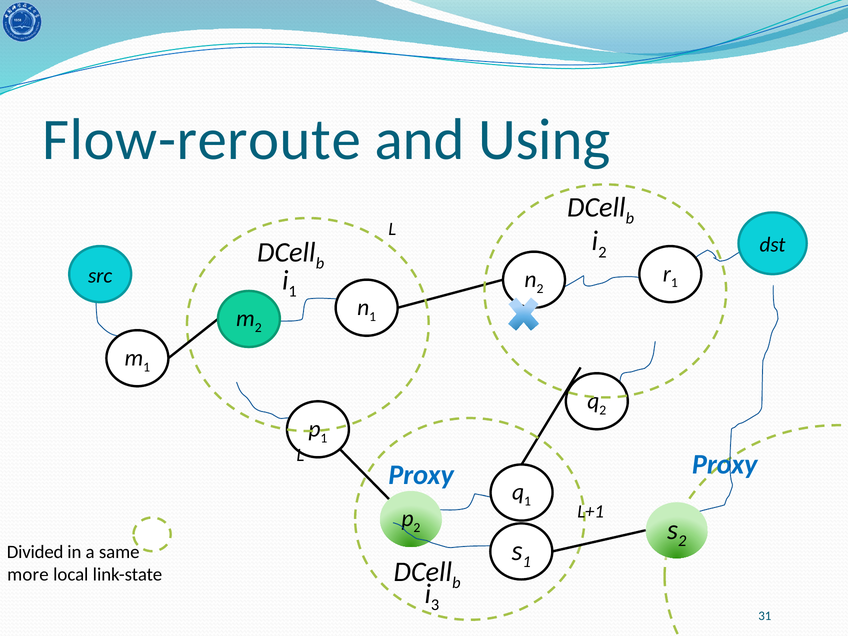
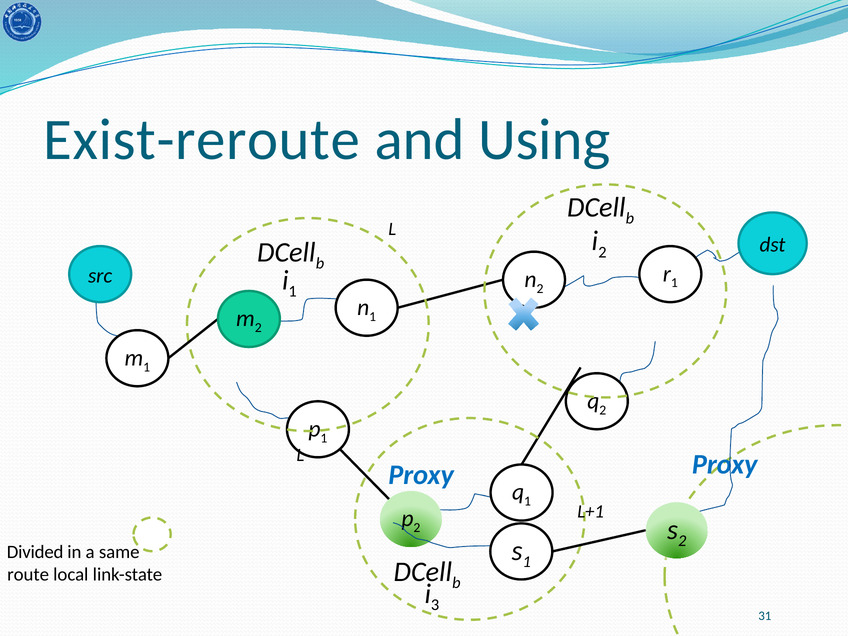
Flow-reroute: Flow-reroute -> Exist-reroute
more: more -> route
